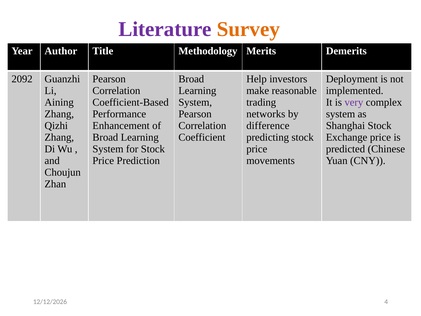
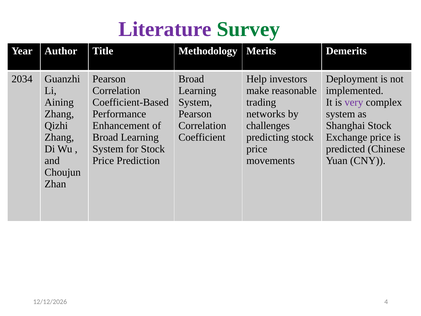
Survey colour: orange -> green
2092: 2092 -> 2034
difference: difference -> challenges
